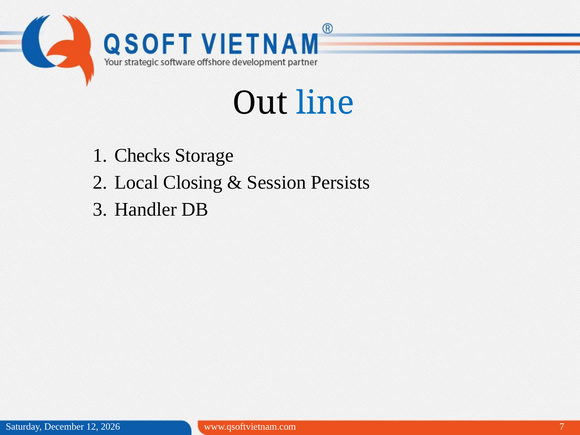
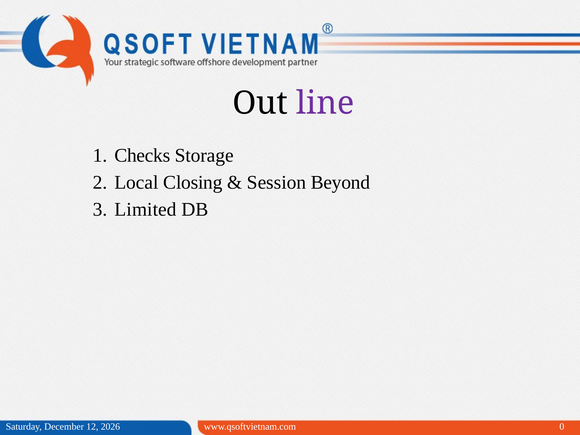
line colour: blue -> purple
Persists: Persists -> Beyond
Handler: Handler -> Limited
7: 7 -> 0
